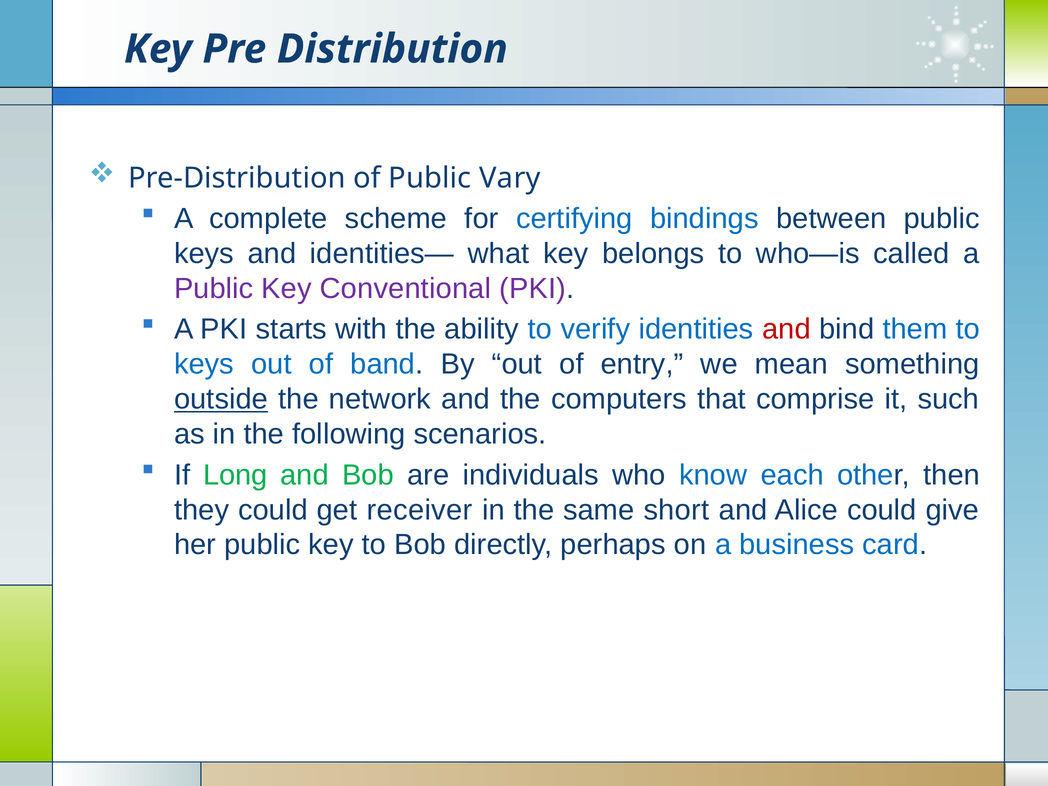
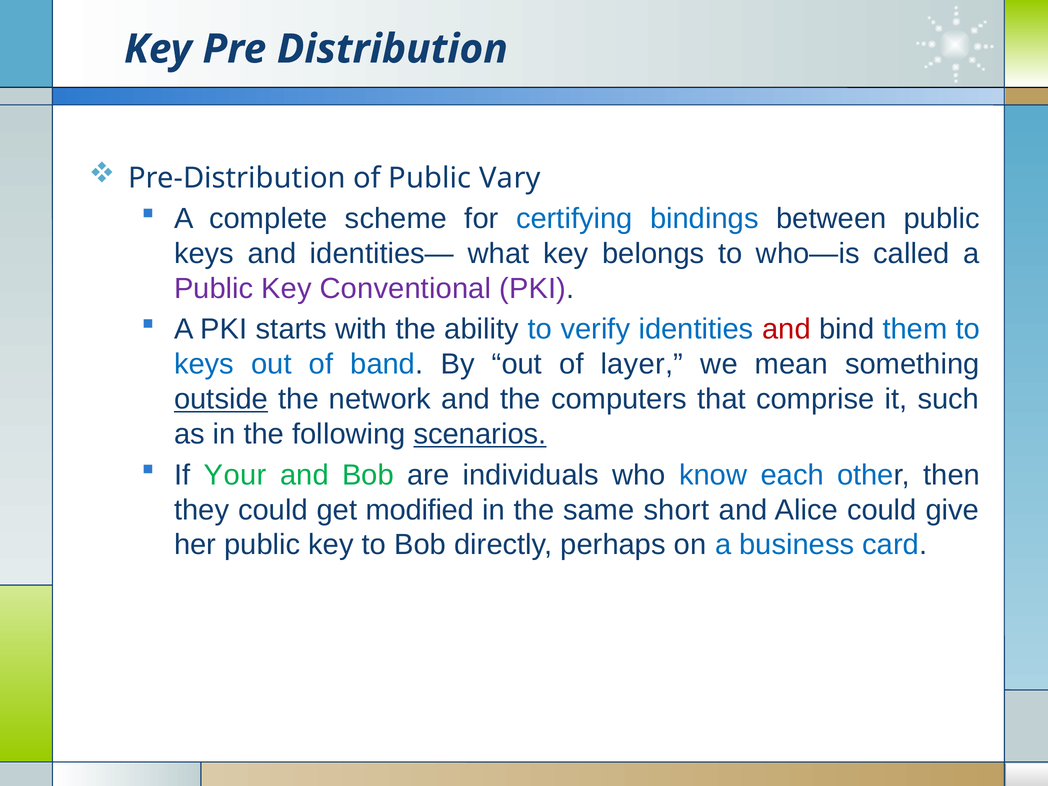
entry: entry -> layer
scenarios underline: none -> present
Long: Long -> Your
receiver: receiver -> modified
